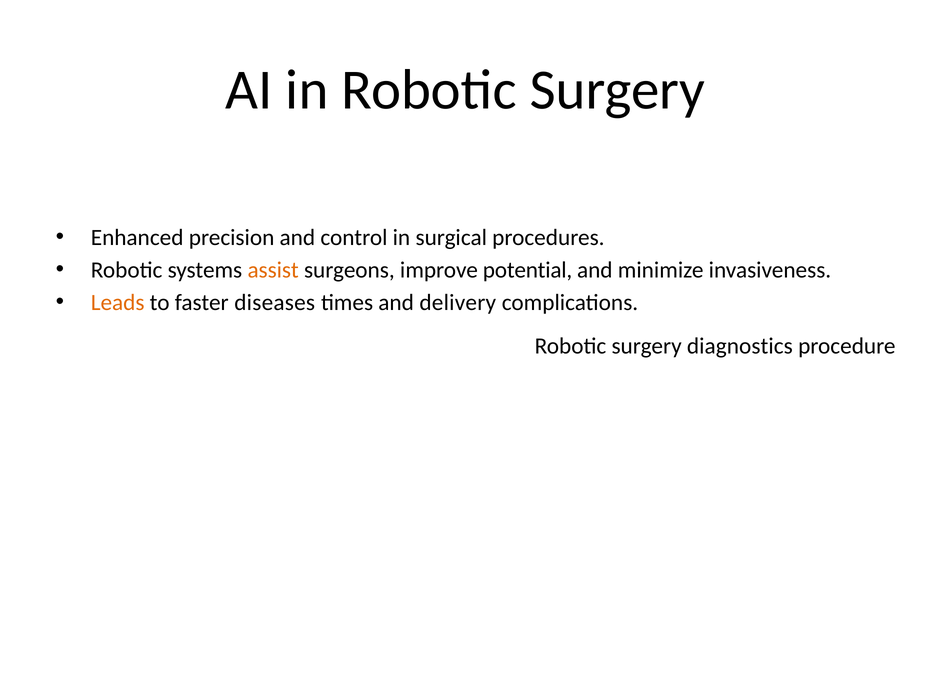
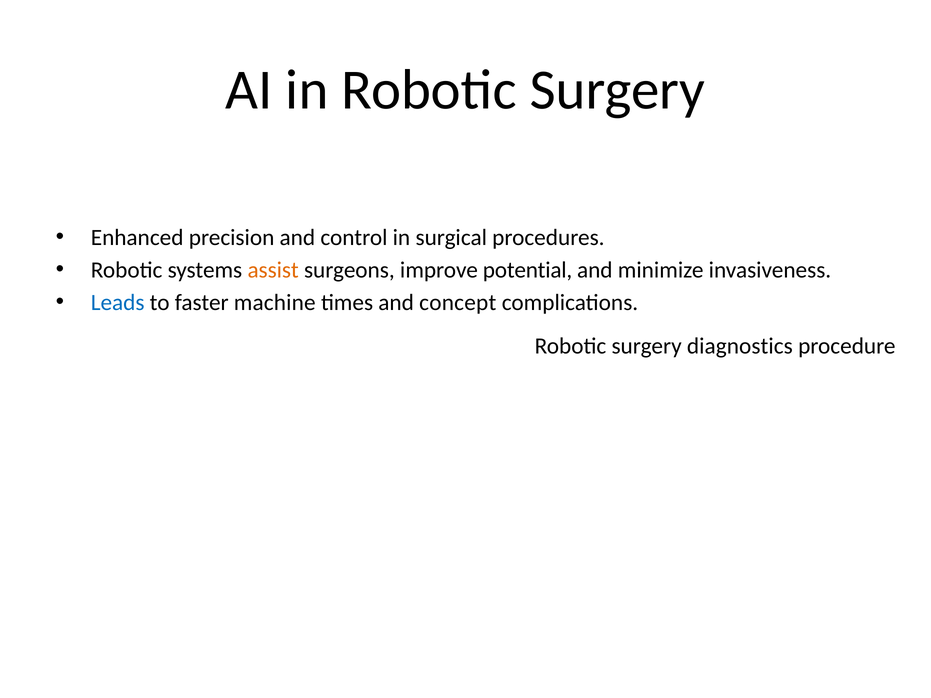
Leads colour: orange -> blue
diseases: diseases -> machine
delivery: delivery -> concept
